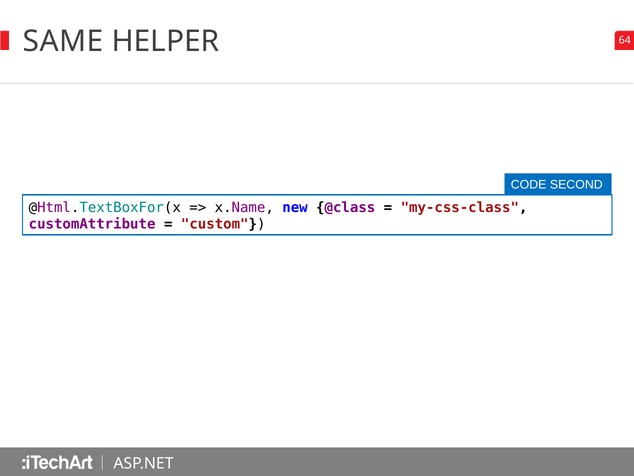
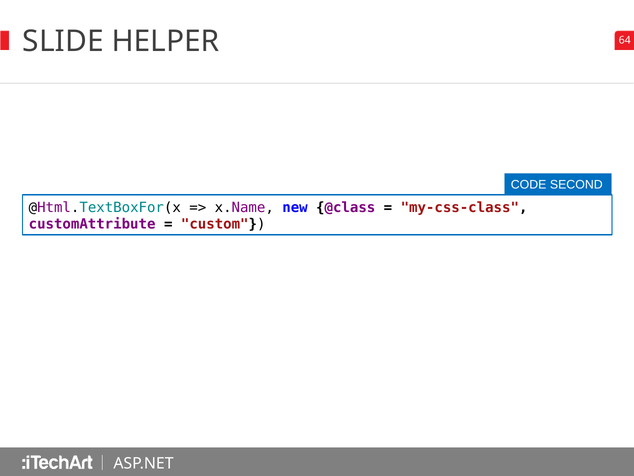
SAME: SAME -> SLIDE
